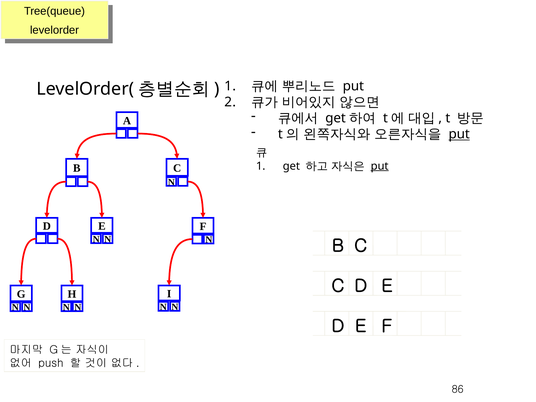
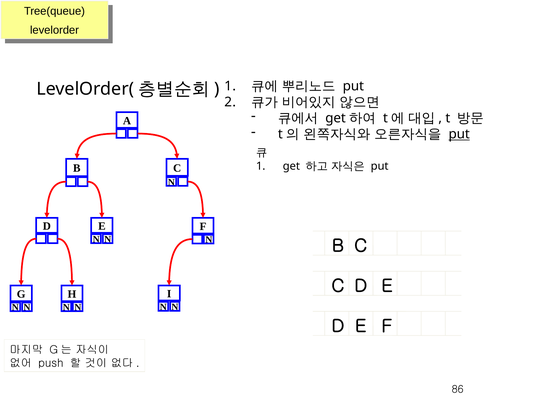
put at (380, 166) underline: present -> none
